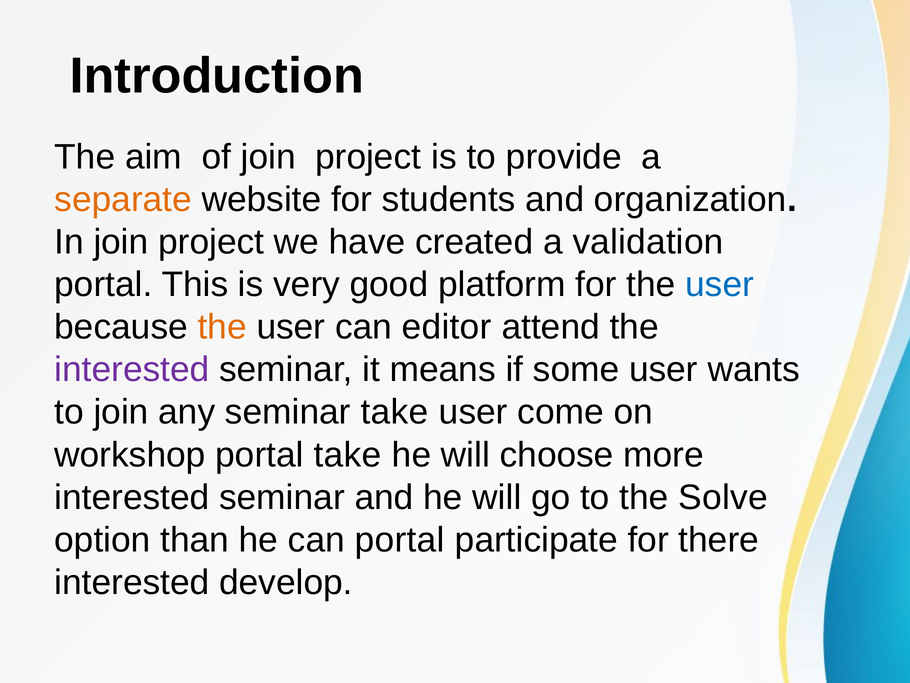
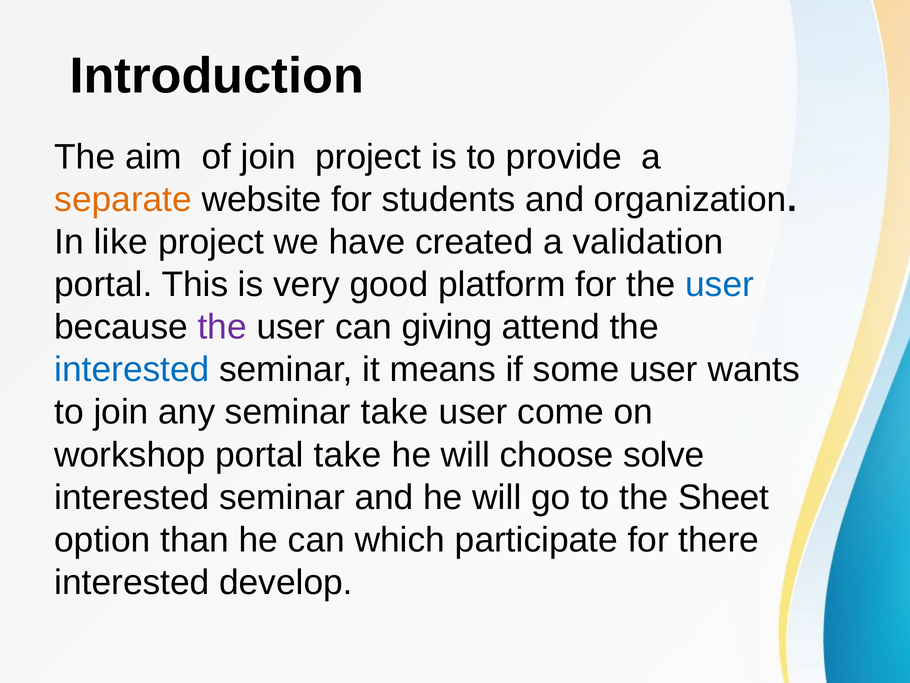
In join: join -> like
the at (222, 327) colour: orange -> purple
editor: editor -> giving
interested at (132, 370) colour: purple -> blue
more: more -> solve
Solve: Solve -> Sheet
can portal: portal -> which
